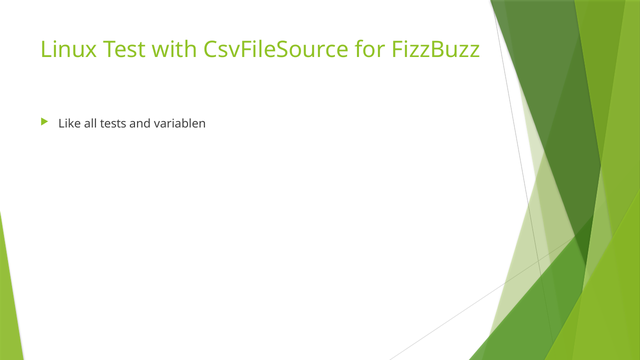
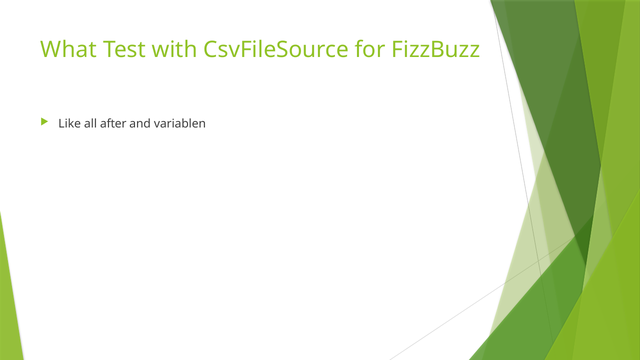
Linux: Linux -> What
tests: tests -> after
